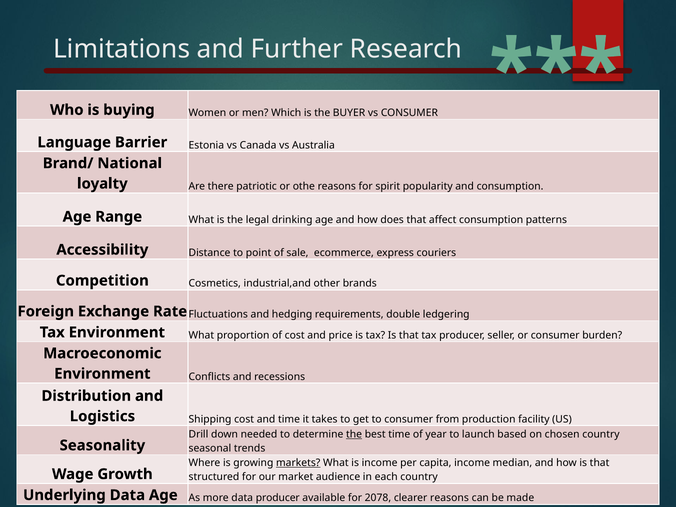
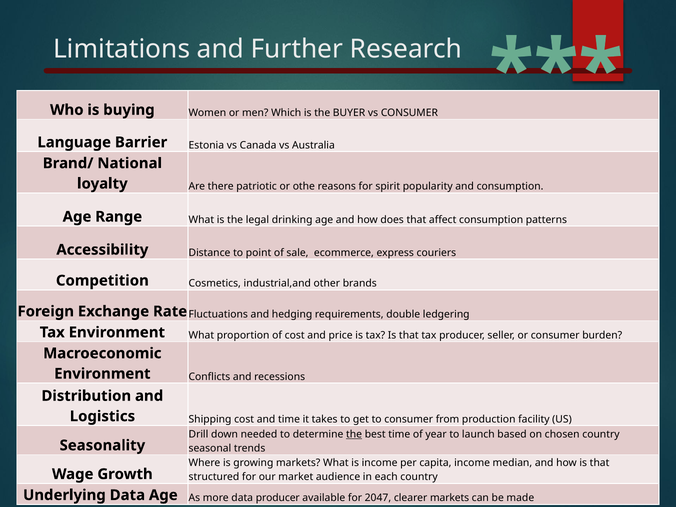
markets at (298, 463) underline: present -> none
2078: 2078 -> 2047
clearer reasons: reasons -> markets
